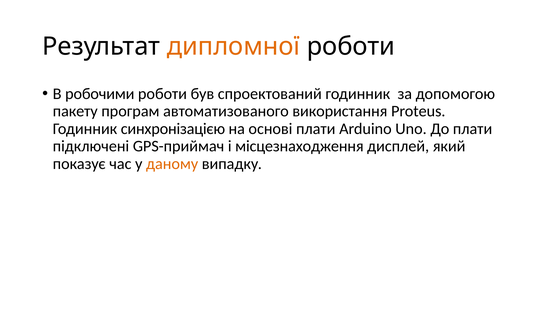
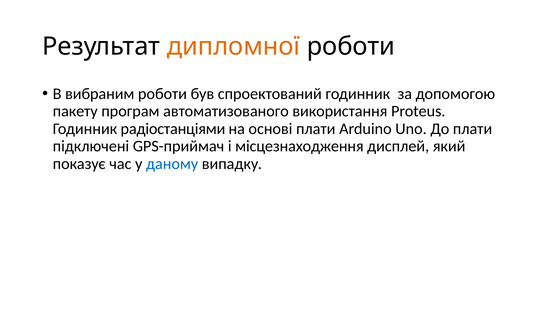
робочими: робочими -> вибраним
синхронізацією: синхронізацією -> радіостанціями
даному colour: orange -> blue
